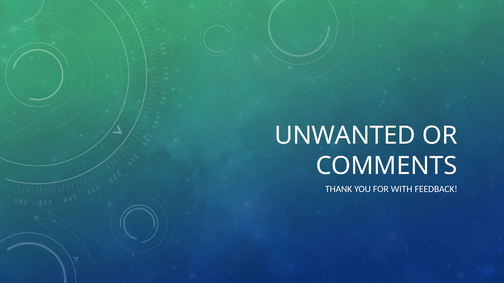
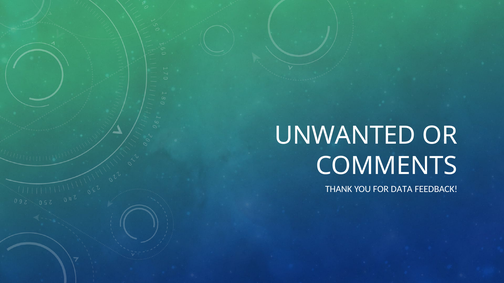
WITH: WITH -> DATA
